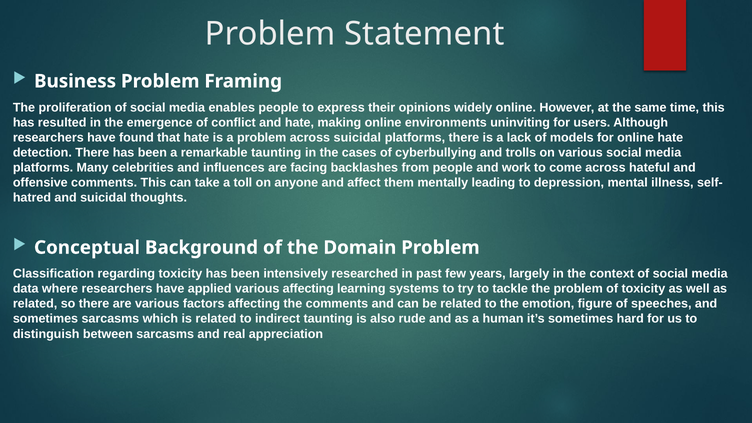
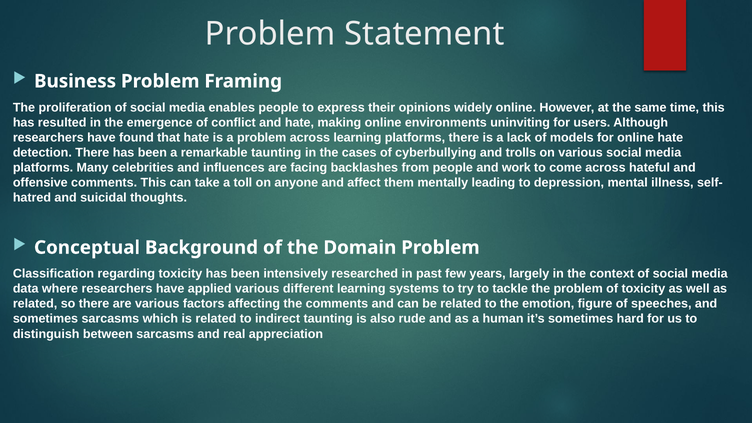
across suicidal: suicidal -> learning
various affecting: affecting -> different
